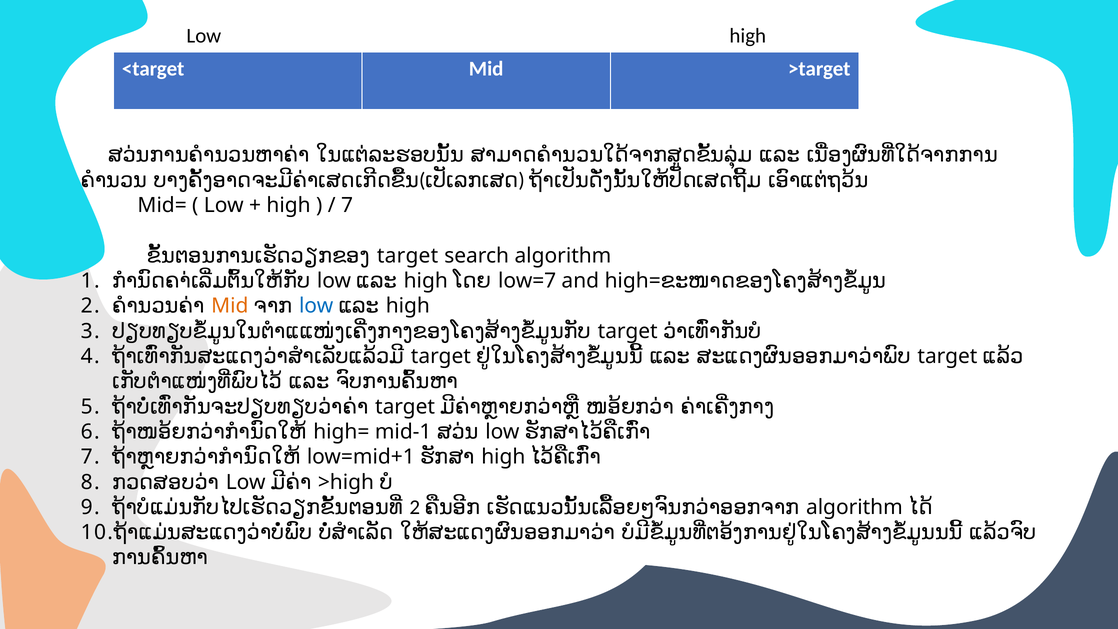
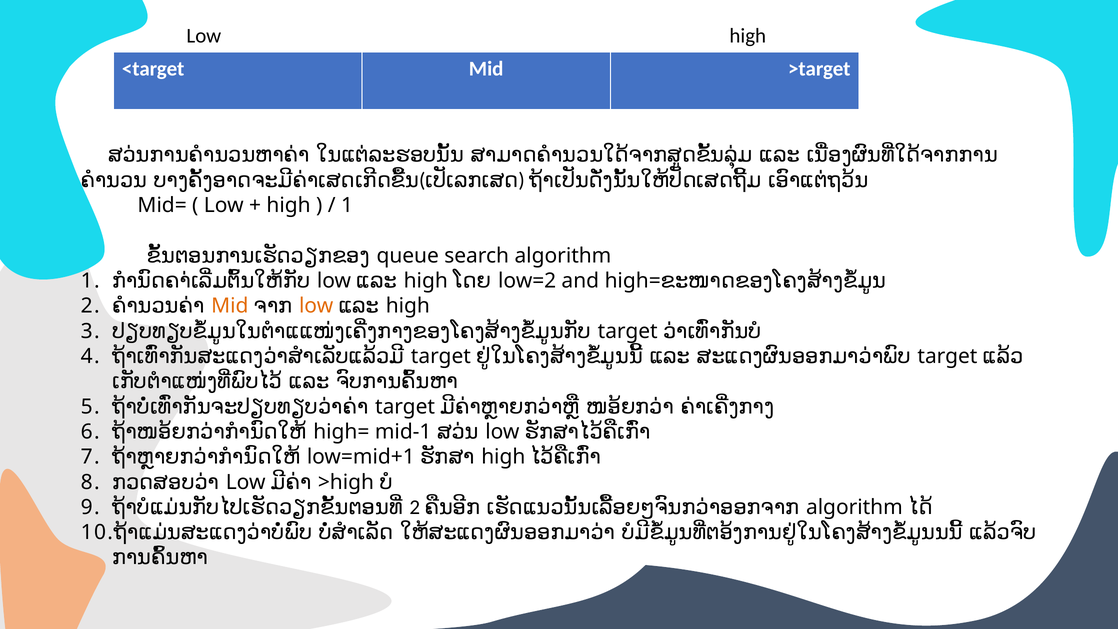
7 at (347, 205): 7 -> 1
target at (408, 256): target -> queue
low=7: low=7 -> low=2
low at (316, 306) colour: blue -> orange
